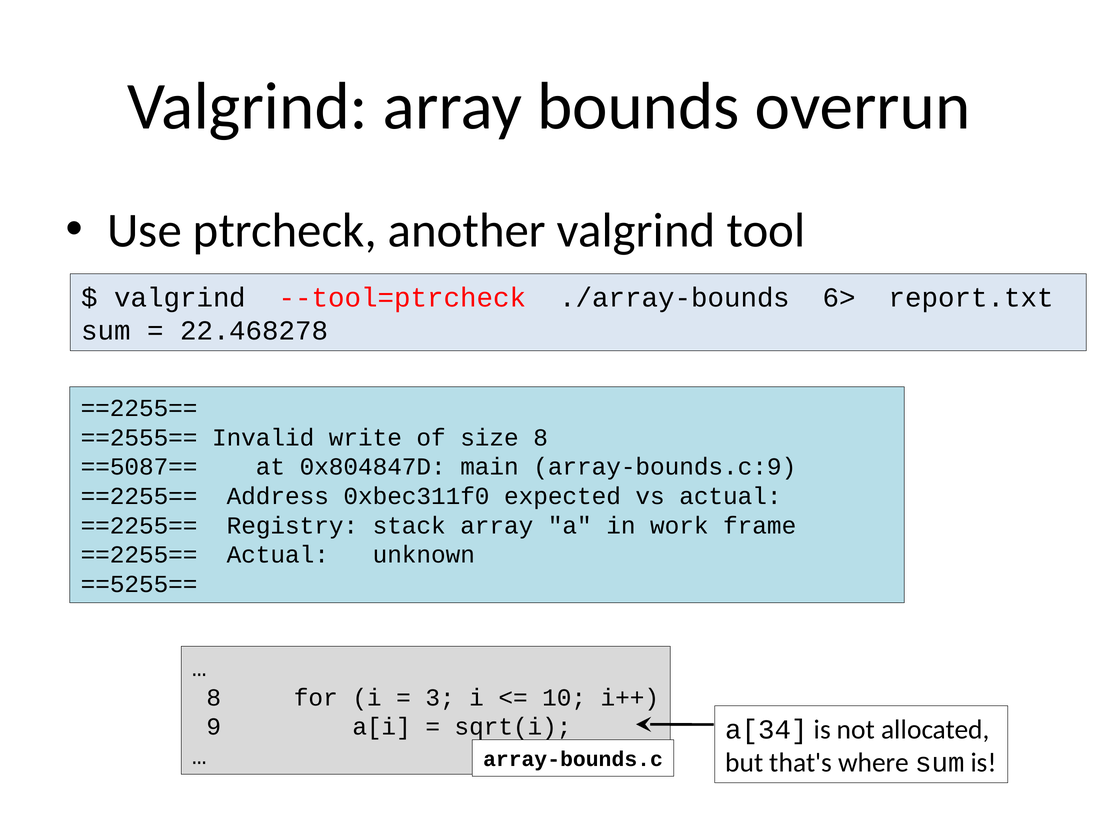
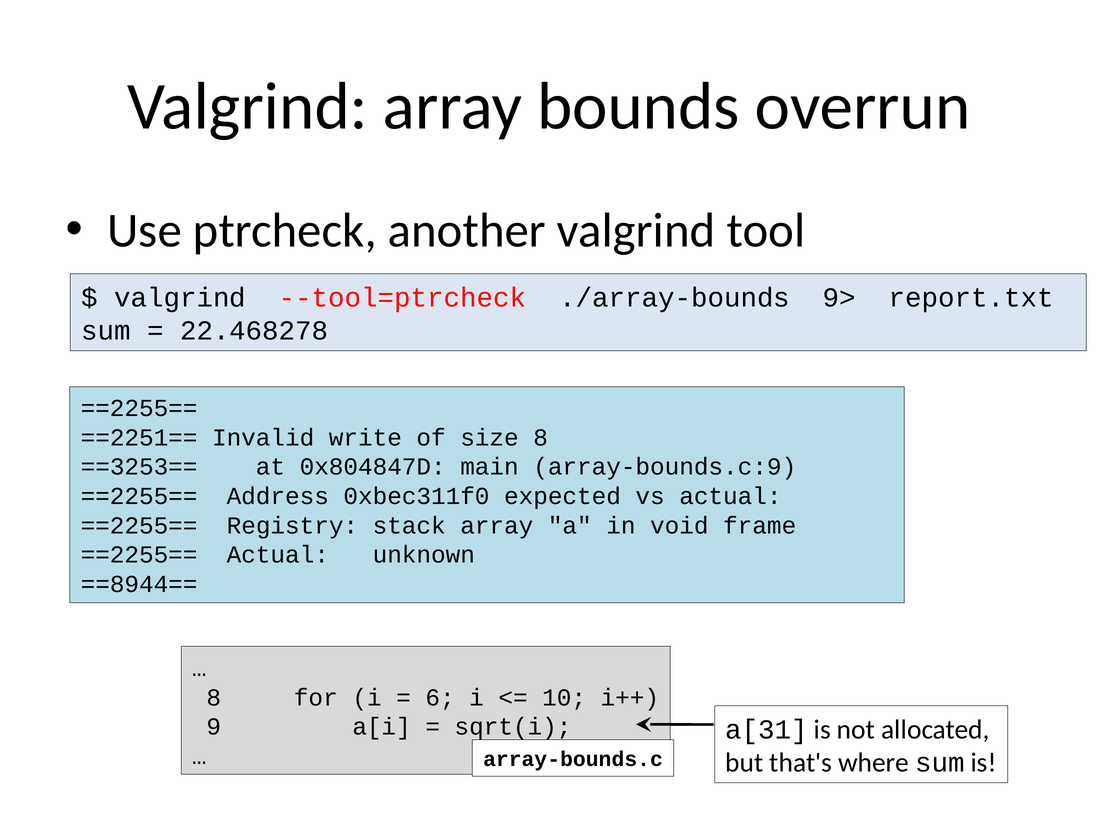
6>: 6> -> 9>
==2555==: ==2555== -> ==2251==
==5087==: ==5087== -> ==3253==
work: work -> void
==5255==: ==5255== -> ==8944==
3: 3 -> 6
a[34: a[34 -> a[31
